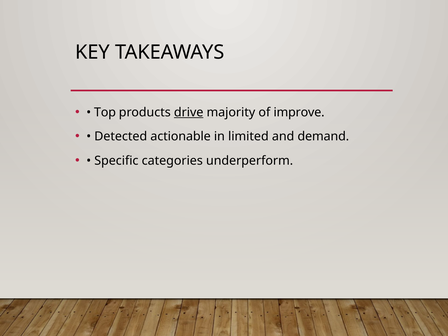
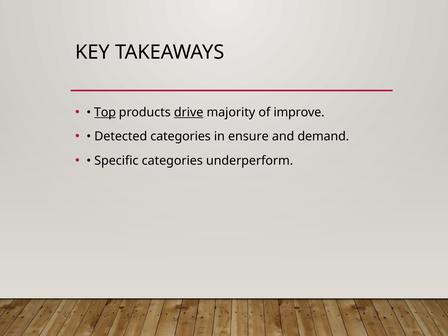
Top underline: none -> present
Detected actionable: actionable -> categories
limited: limited -> ensure
